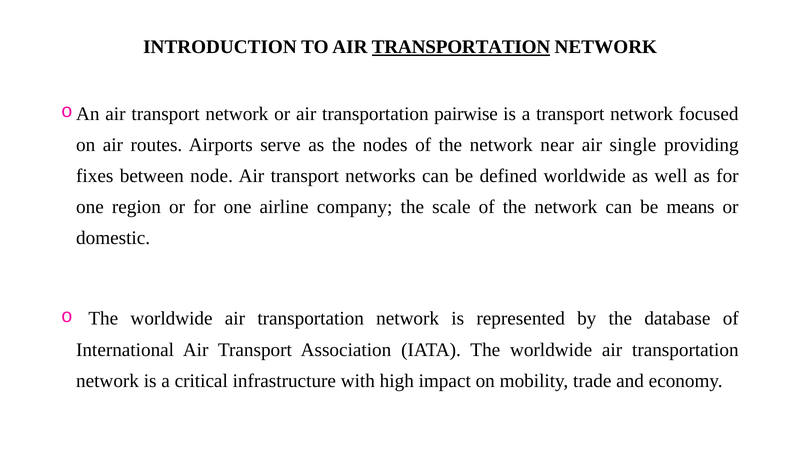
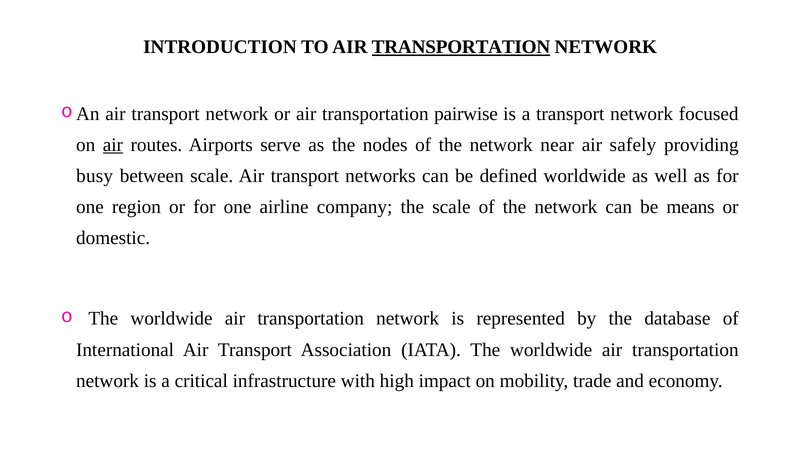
air at (113, 145) underline: none -> present
single: single -> safely
fixes: fixes -> busy
between node: node -> scale
